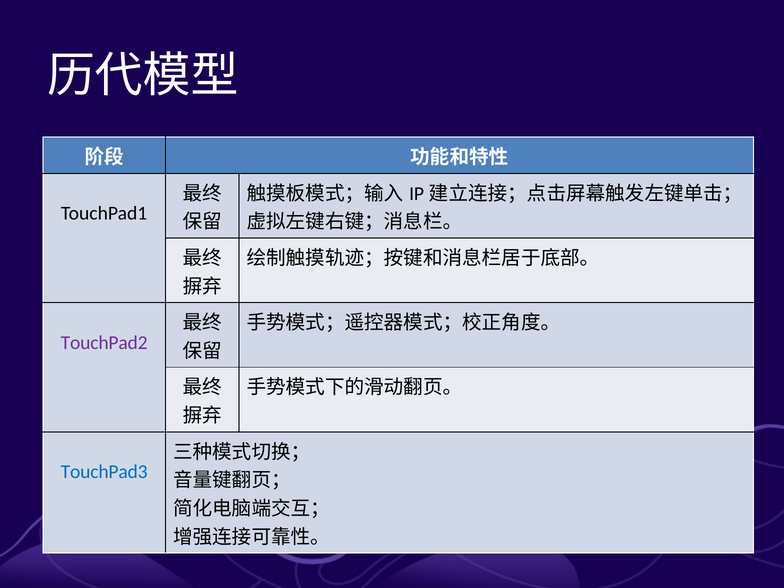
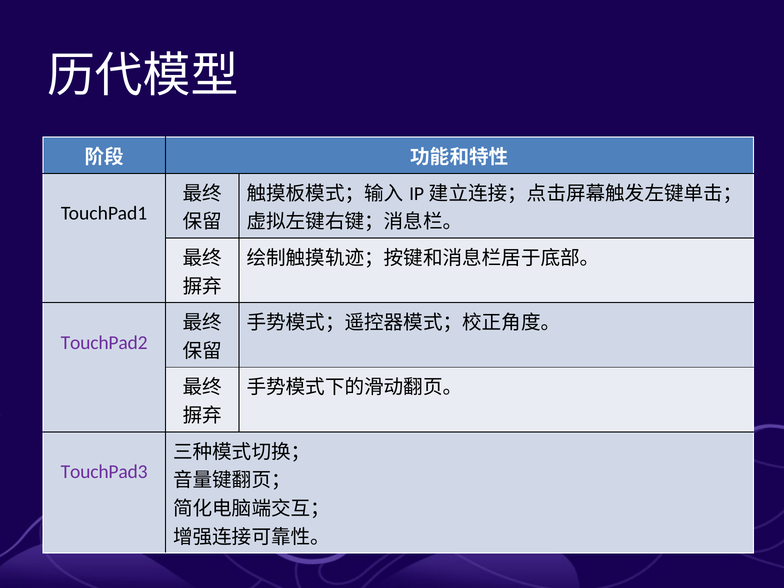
TouchPad3 colour: blue -> purple
